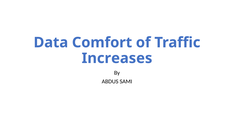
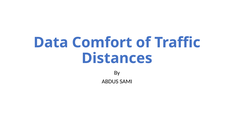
Increases: Increases -> Distances
